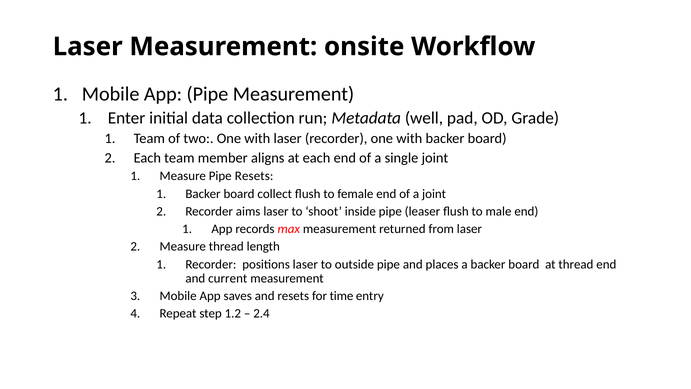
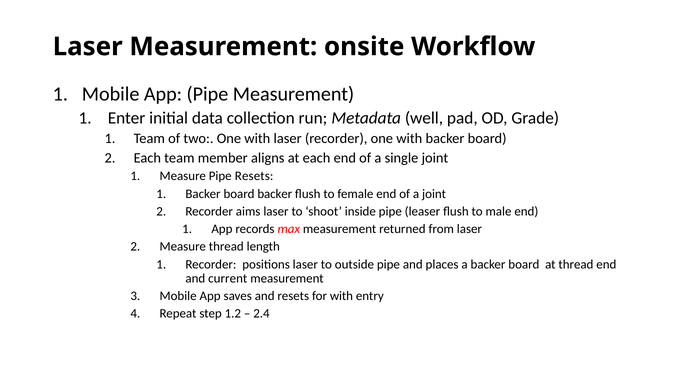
board collect: collect -> backer
for time: time -> with
